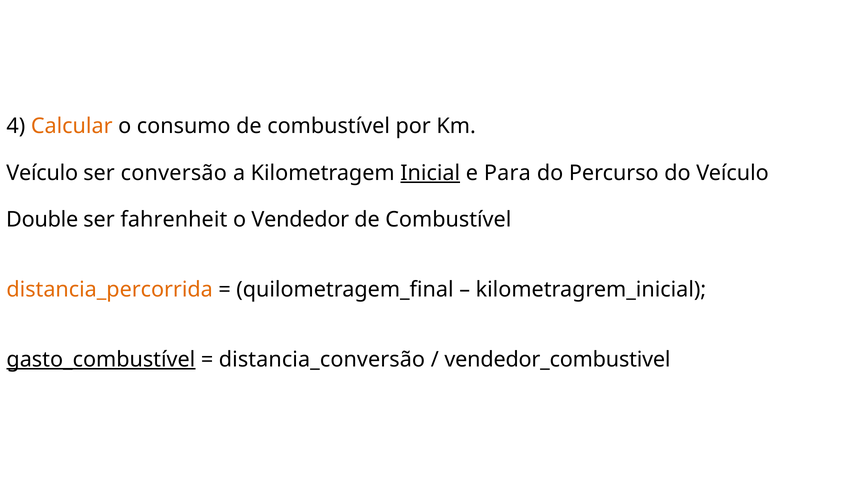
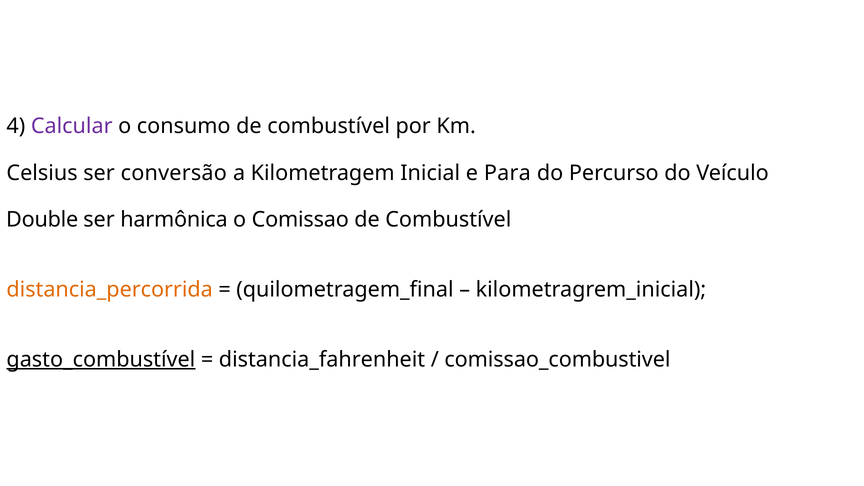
Calcular colour: orange -> purple
Veículo at (42, 173): Veículo -> Celsius
Inicial underline: present -> none
fahrenheit: fahrenheit -> harmônica
Vendedor: Vendedor -> Comissao
distancia_conversão: distancia_conversão -> distancia_fahrenheit
vendedor_combustivel: vendedor_combustivel -> comissao_combustivel
